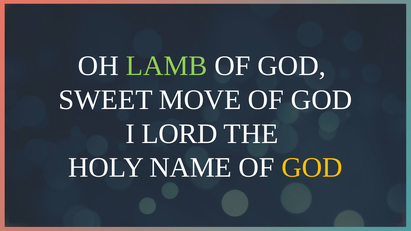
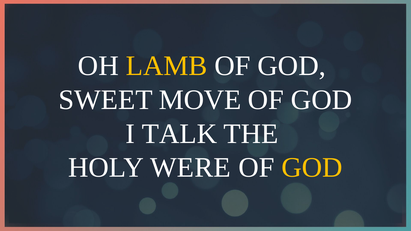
LAMB colour: light green -> yellow
LORD: LORD -> TALK
NAME: NAME -> WERE
